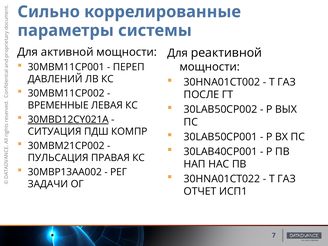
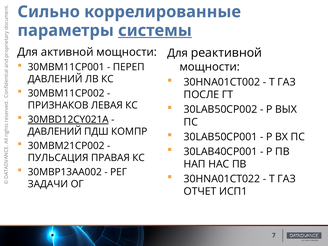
системы underline: none -> present
ВРЕМЕННЫЕ: ВРЕМЕННЫЕ -> ПРИЗНАКОВ
СИТУАЦИЯ at (55, 132): СИТУАЦИЯ -> ДАВЛЕНИЙ
